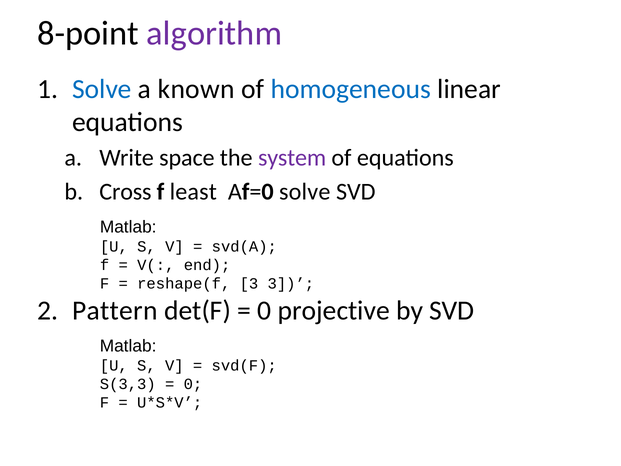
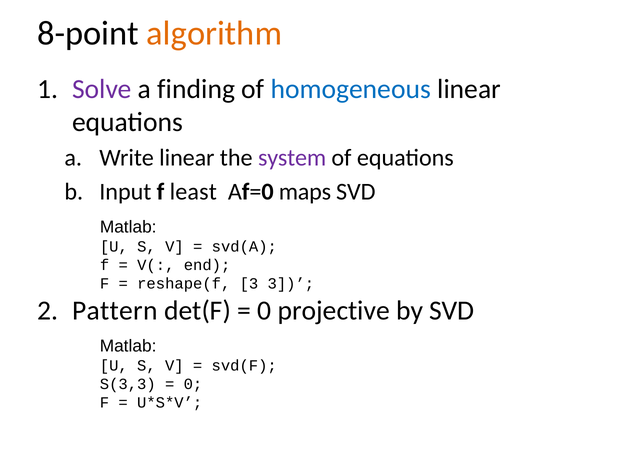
algorithm colour: purple -> orange
Solve at (102, 89) colour: blue -> purple
known: known -> finding
Write space: space -> linear
Cross: Cross -> Input
Af=0 solve: solve -> maps
